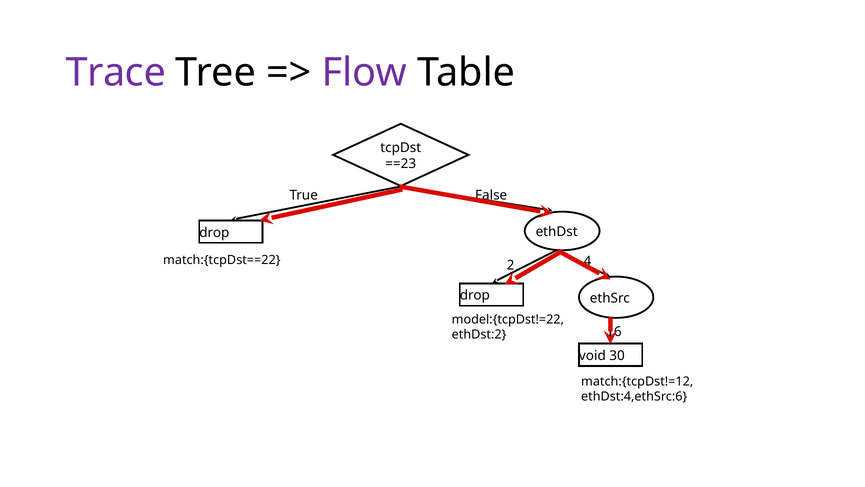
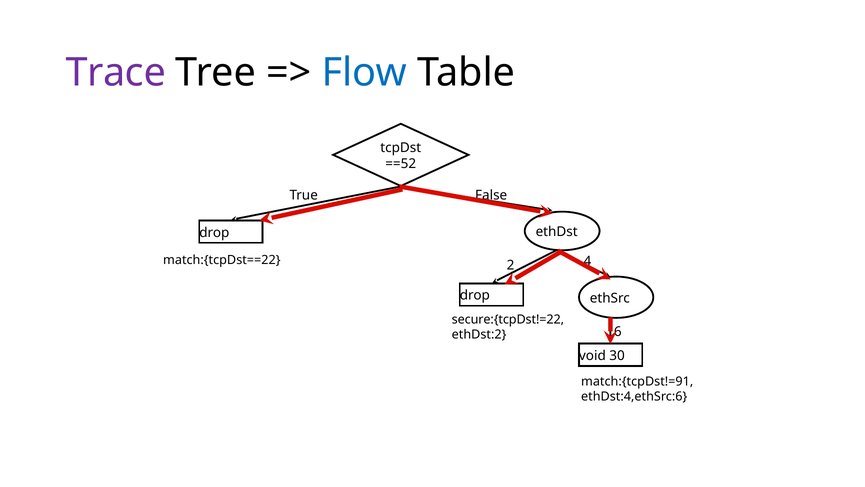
Flow colour: purple -> blue
==23: ==23 -> ==52
model:{tcpDst!=22: model:{tcpDst!=22 -> secure:{tcpDst!=22
match:{tcpDst!=12: match:{tcpDst!=12 -> match:{tcpDst!=91
